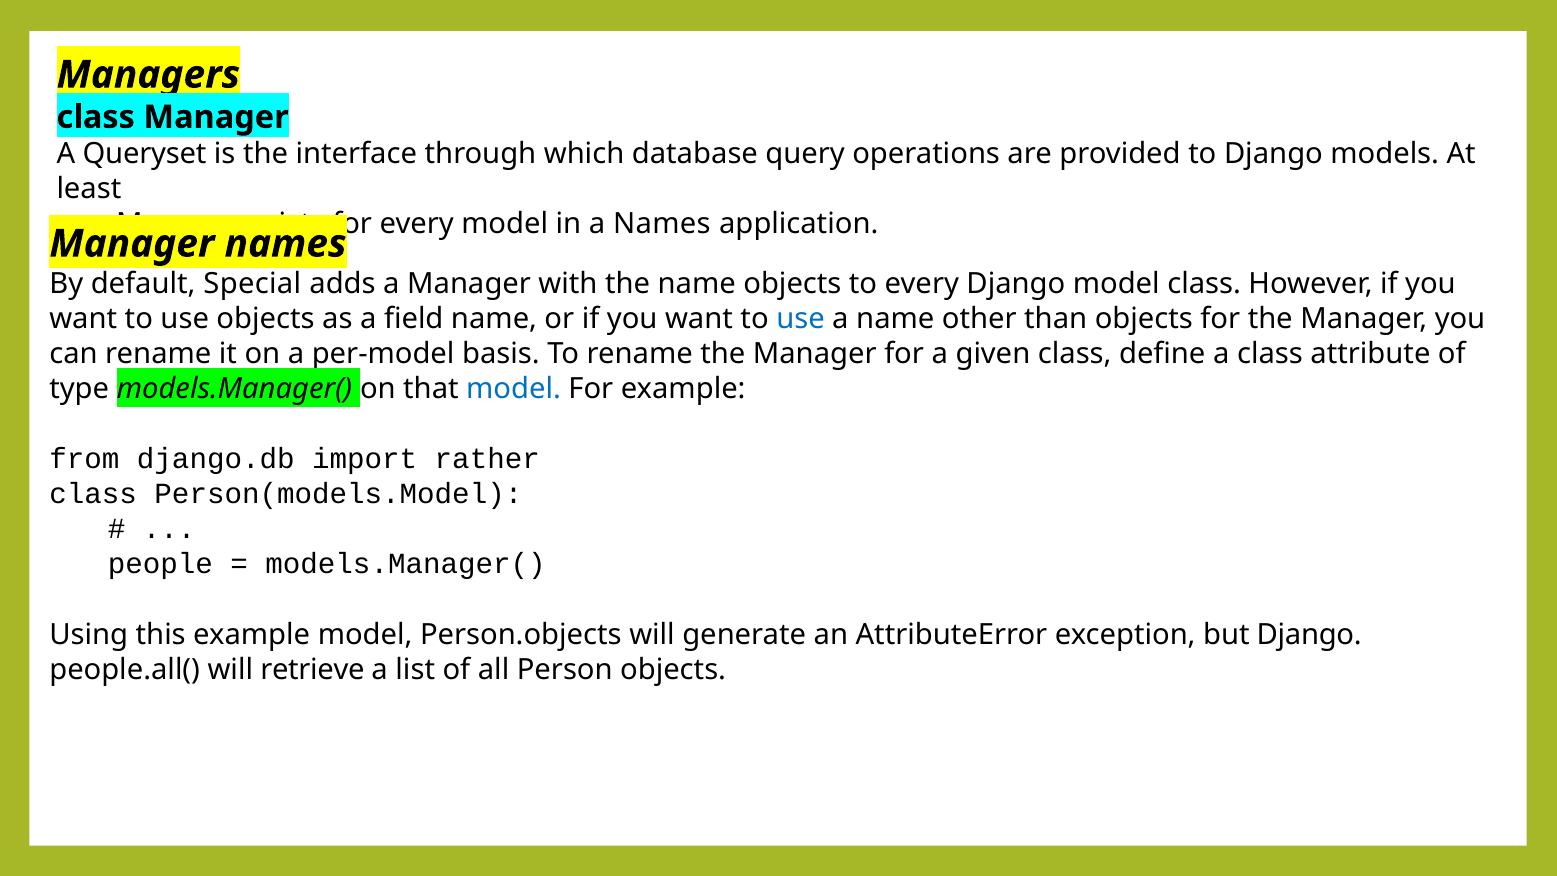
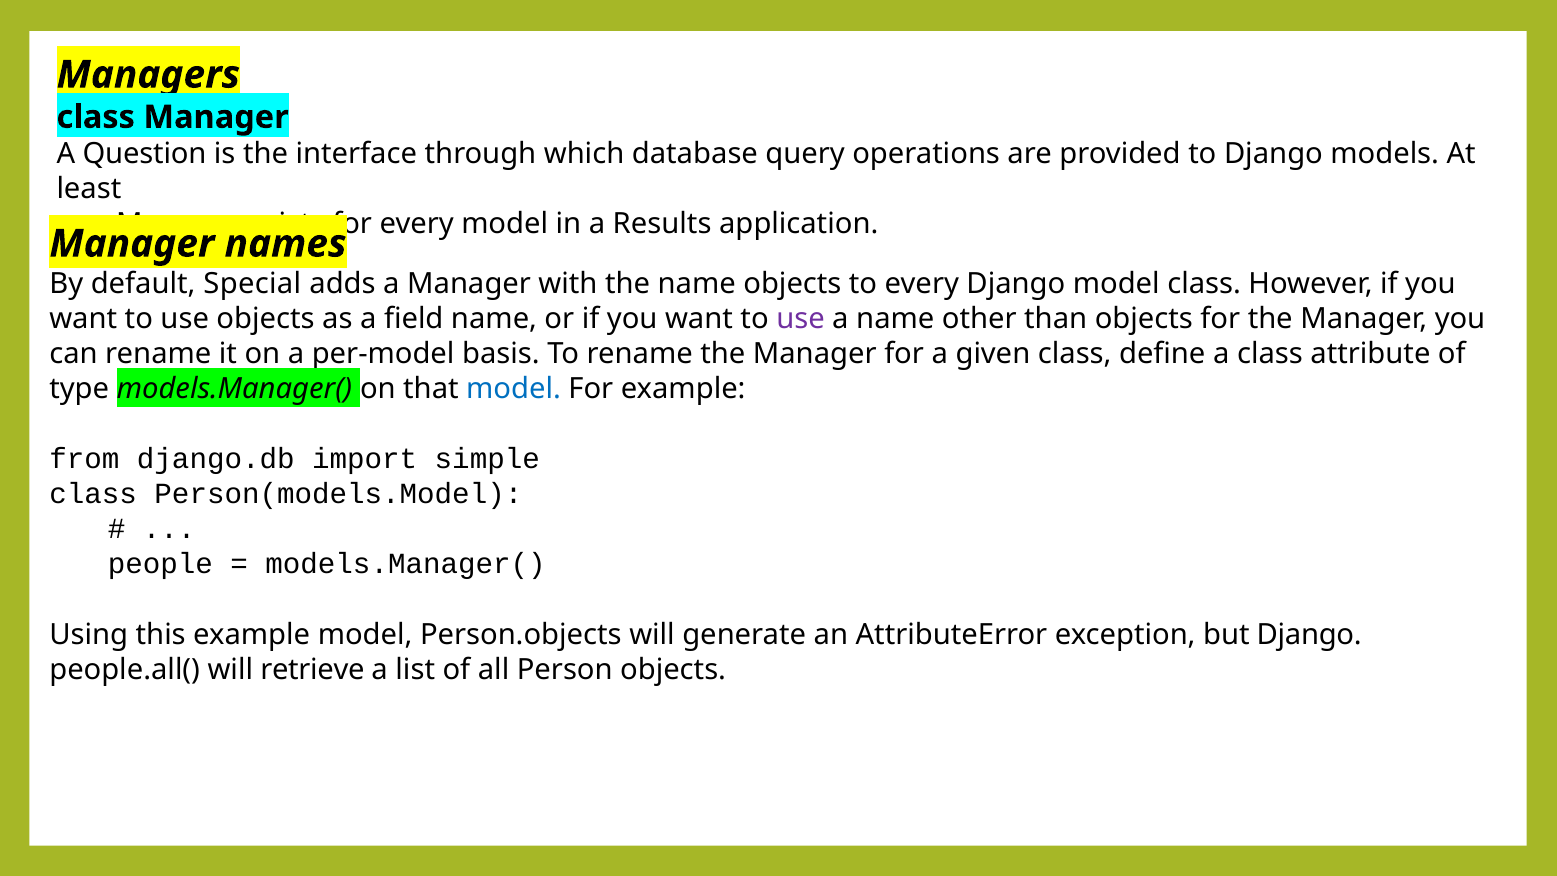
Queryset: Queryset -> Question
a Names: Names -> Results
use at (801, 319) colour: blue -> purple
rather: rather -> simple
